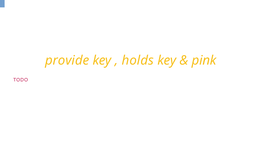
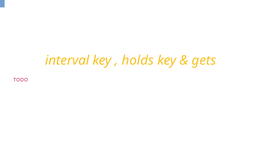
provide: provide -> interval
pink: pink -> gets
